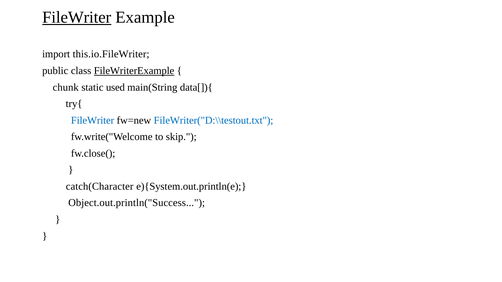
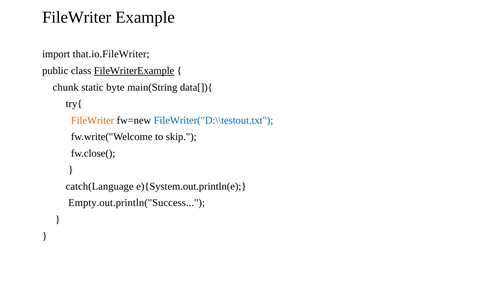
FileWriter at (77, 17) underline: present -> none
this.io.FileWriter: this.io.FileWriter -> that.io.FileWriter
used: used -> byte
FileWriter at (93, 120) colour: blue -> orange
catch(Character: catch(Character -> catch(Language
Object.out.println("Success: Object.out.println("Success -> Empty.out.println("Success
